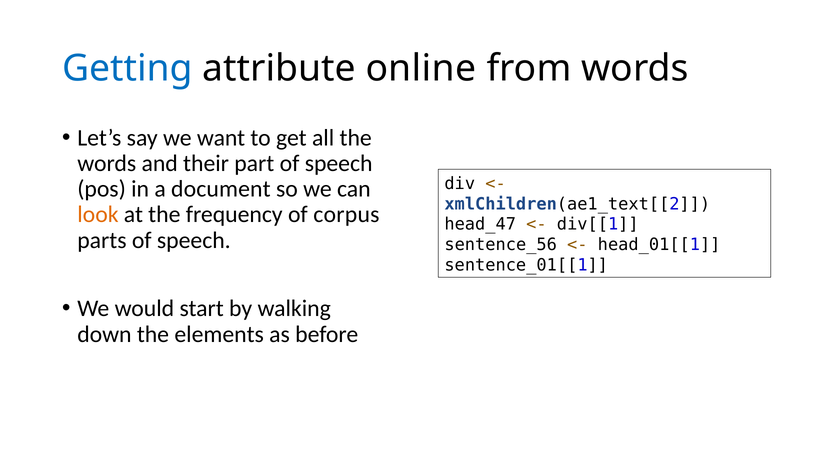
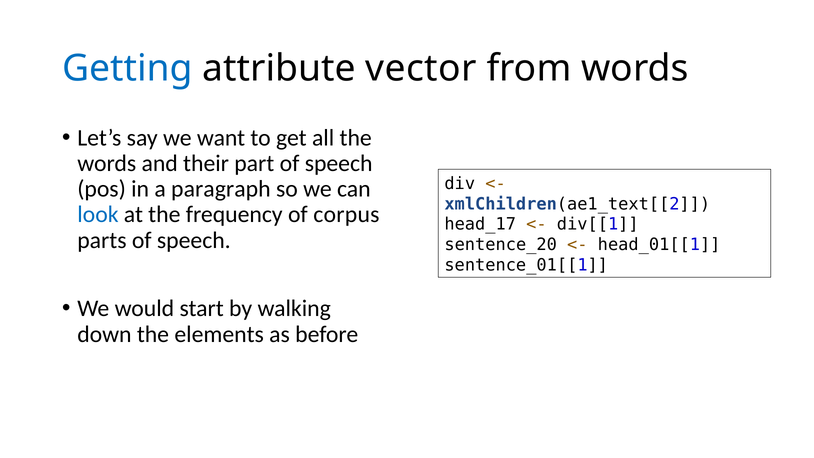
online: online -> vector
document: document -> paragraph
look colour: orange -> blue
head_47: head_47 -> head_17
sentence_56: sentence_56 -> sentence_20
